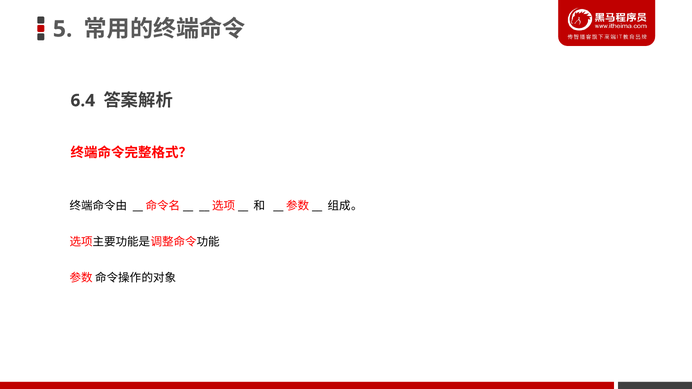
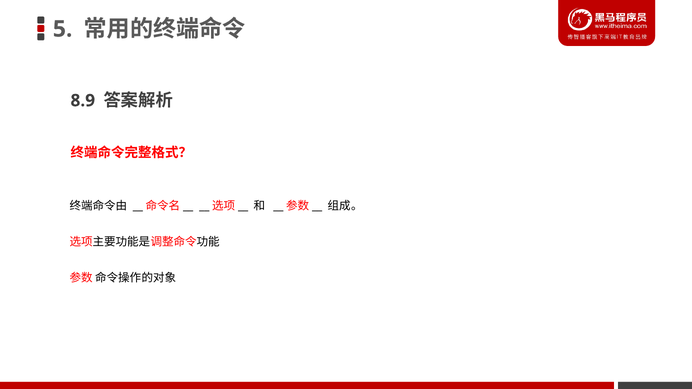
6.4: 6.4 -> 8.9
